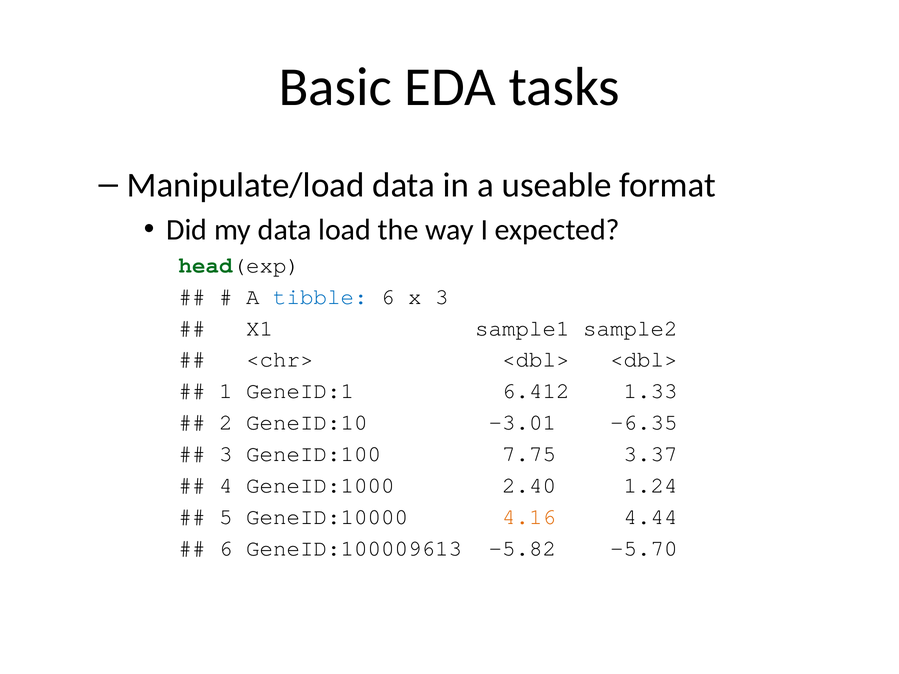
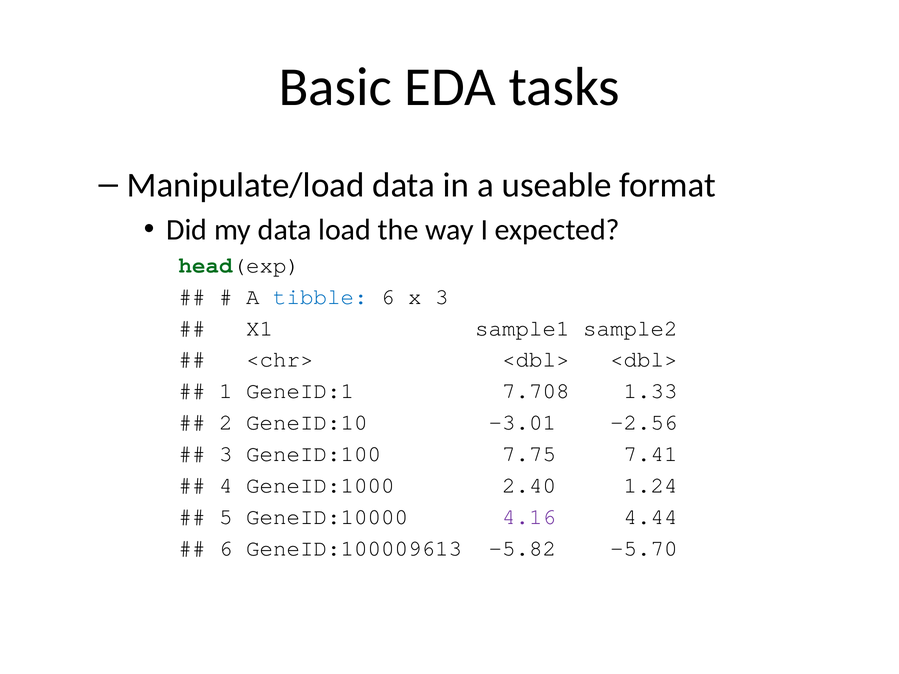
6.412: 6.412 -> 7.708
-6.35: -6.35 -> -2.56
3.37: 3.37 -> 7.41
4.16 colour: orange -> purple
